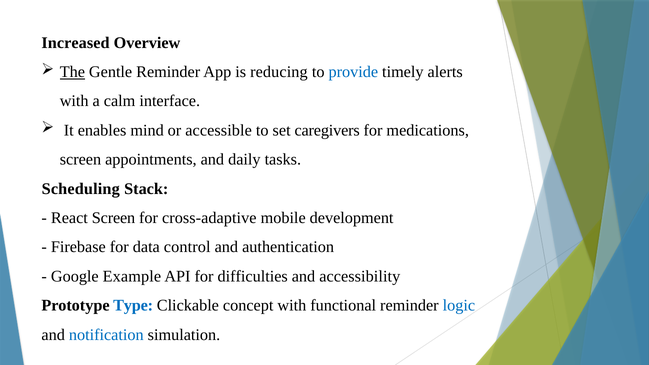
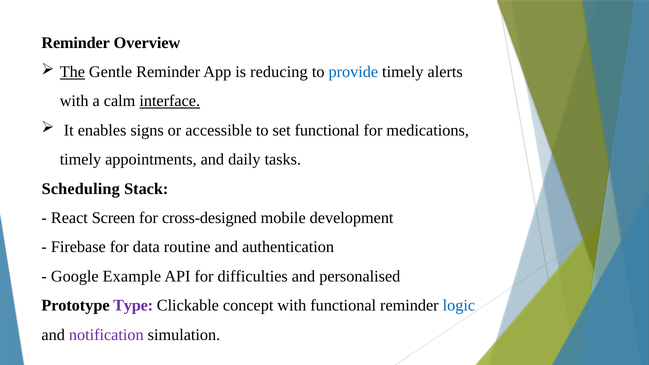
Increased at (76, 43): Increased -> Reminder
interface underline: none -> present
mind: mind -> signs
set caregivers: caregivers -> functional
screen at (80, 159): screen -> timely
cross-adaptive: cross-adaptive -> cross-designed
control: control -> routine
accessibility: accessibility -> personalised
Type colour: blue -> purple
notification colour: blue -> purple
